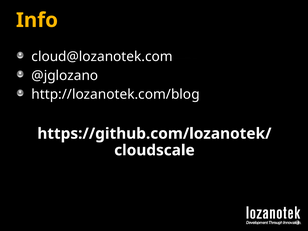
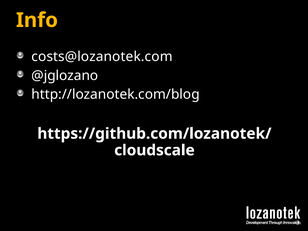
cloud@lozanotek.com: cloud@lozanotek.com -> costs@lozanotek.com
